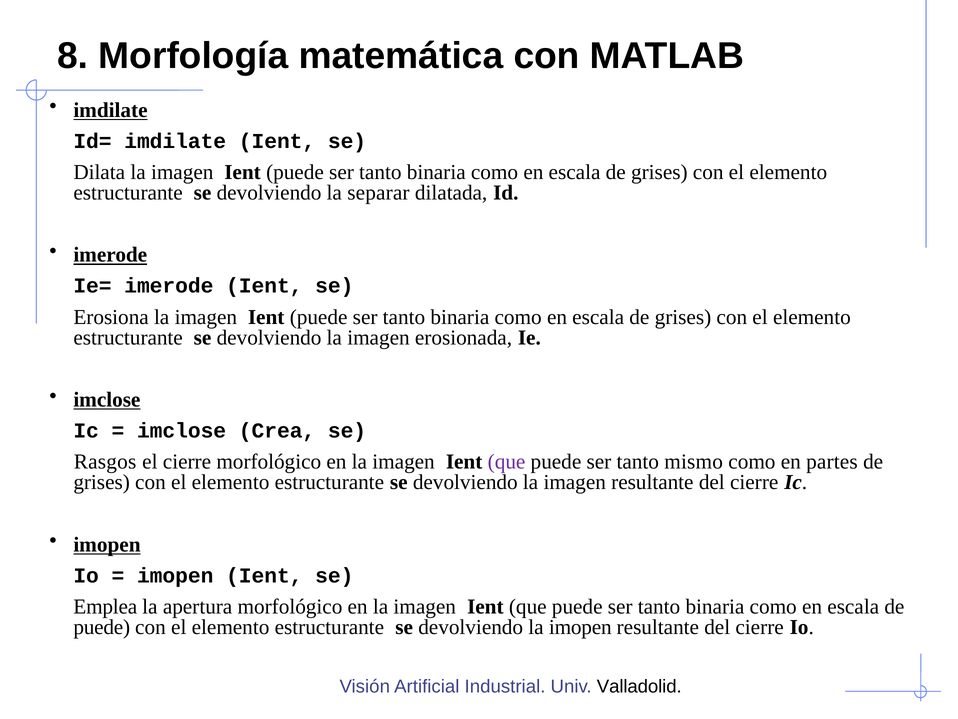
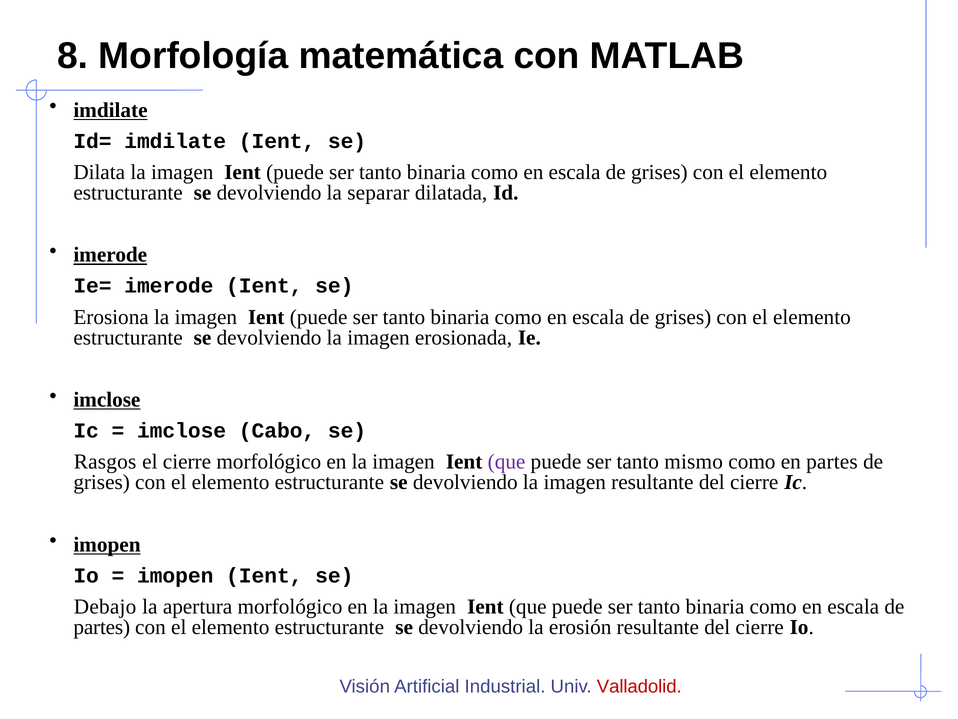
Crea: Crea -> Cabo
Emplea: Emplea -> Debajo
puede at (102, 627): puede -> partes
la imopen: imopen -> erosión
Valladolid colour: black -> red
